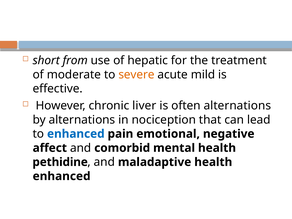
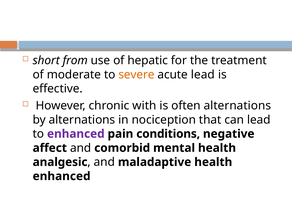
acute mild: mild -> lead
liver: liver -> with
enhanced at (76, 134) colour: blue -> purple
emotional: emotional -> conditions
pethidine: pethidine -> analgesic
